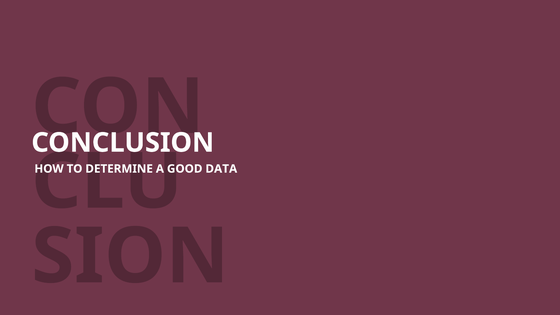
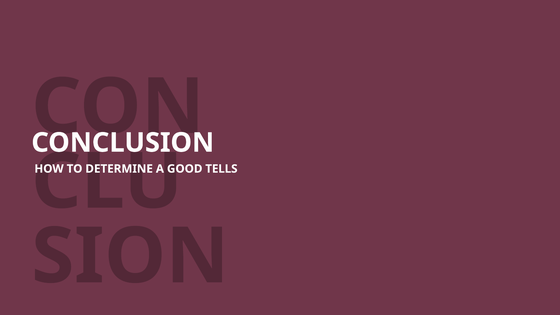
DATA: DATA -> TELLS
